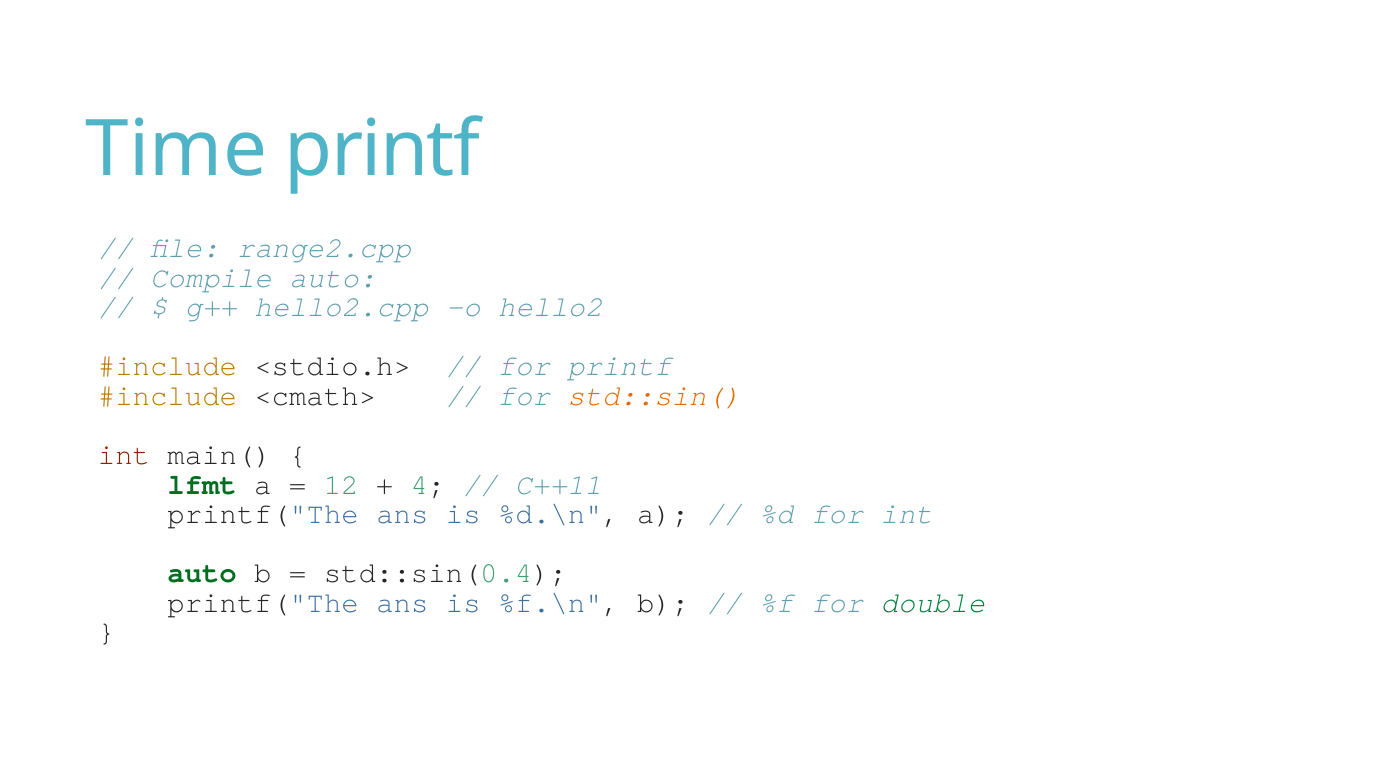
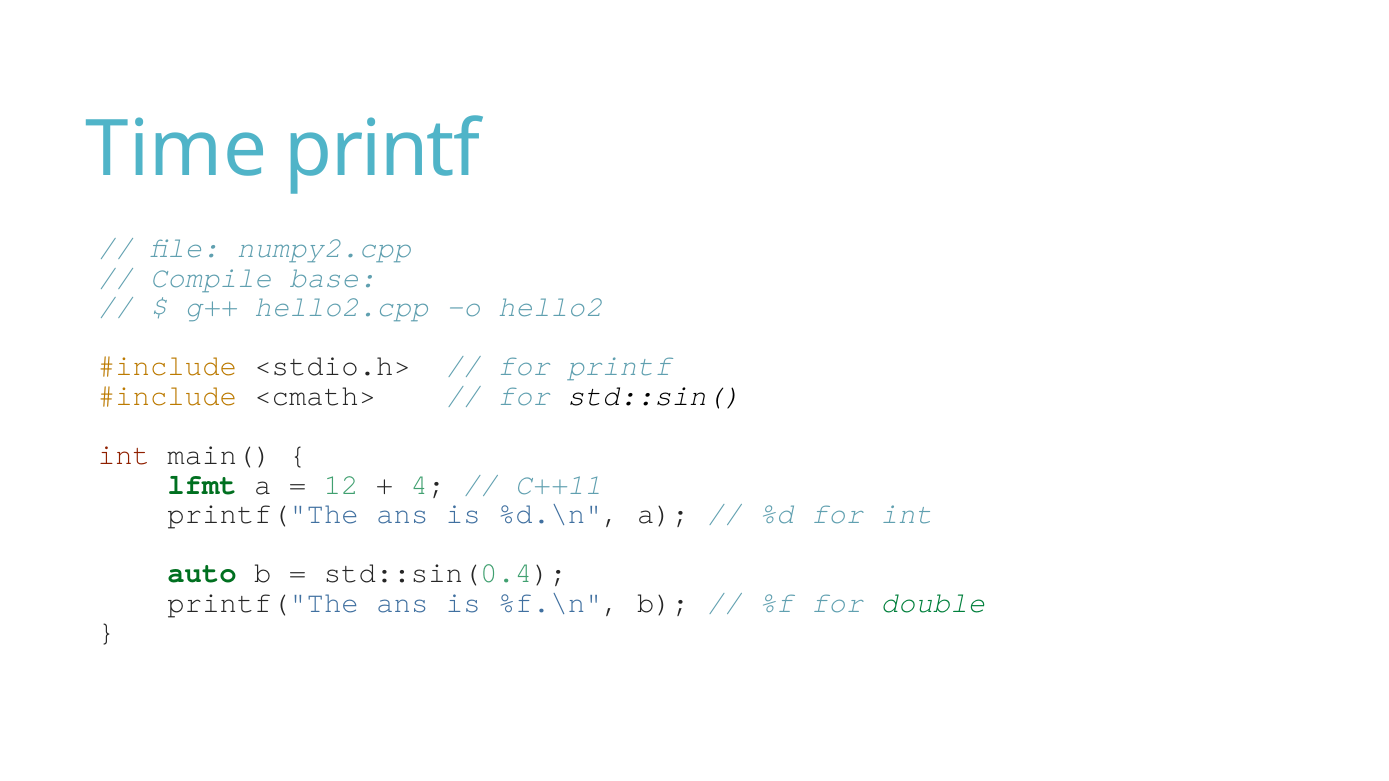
range2.cpp: range2.cpp -> numpy2.cpp
Compile auto: auto -> base
std::sin( colour: orange -> black
